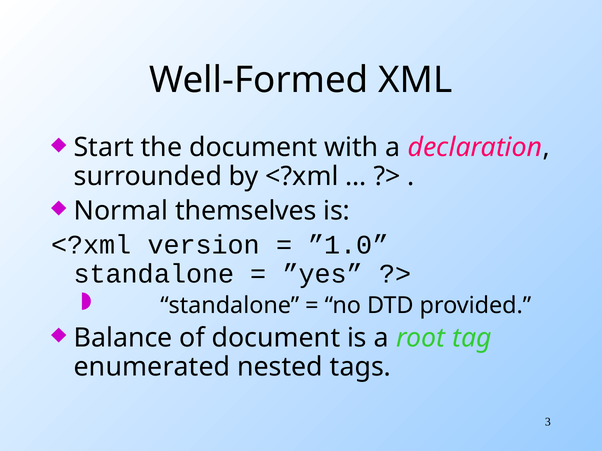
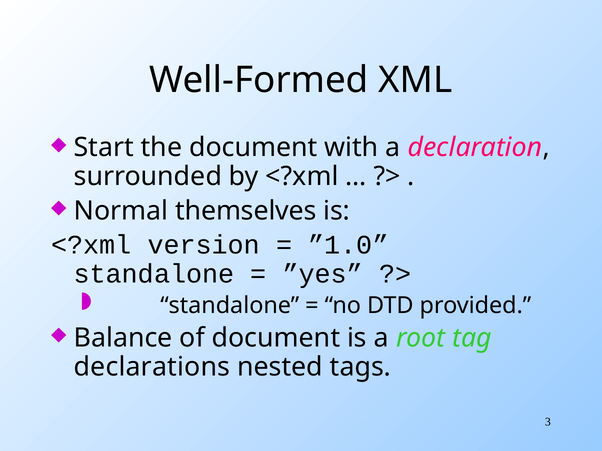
enumerated: enumerated -> declarations
